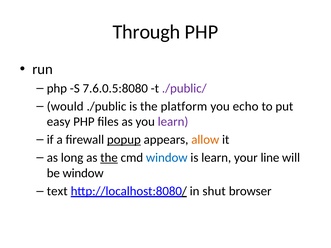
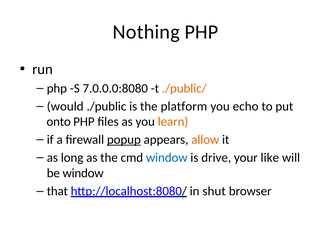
Through: Through -> Nothing
7.6.0.5:8080: 7.6.0.5:8080 -> 7.0.0.0:8080
./public/ colour: purple -> orange
easy: easy -> onto
learn at (173, 122) colour: purple -> orange
the at (109, 158) underline: present -> none
is learn: learn -> drive
line: line -> like
text: text -> that
